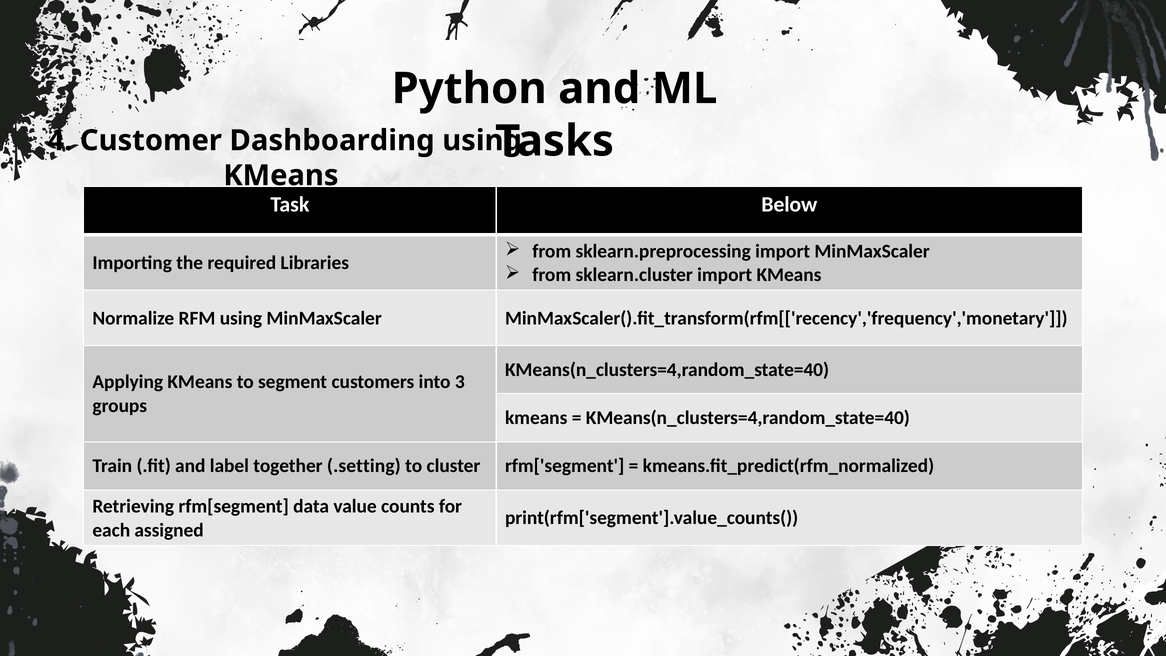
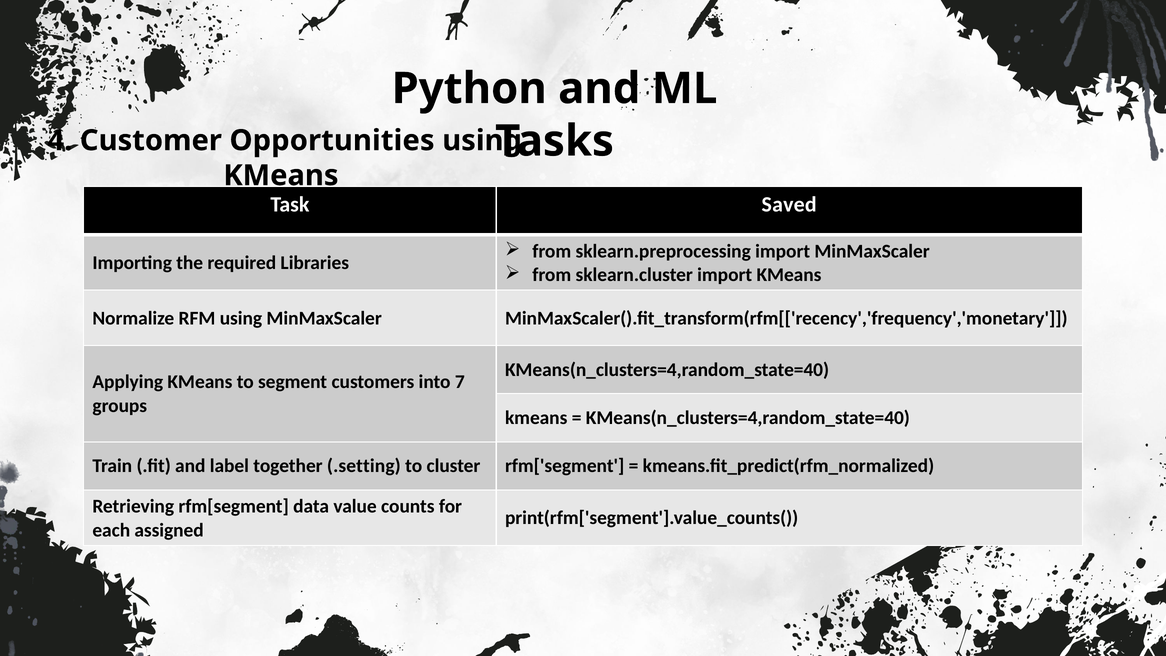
Dashboarding: Dashboarding -> Opportunities
Below: Below -> Saved
3: 3 -> 7
